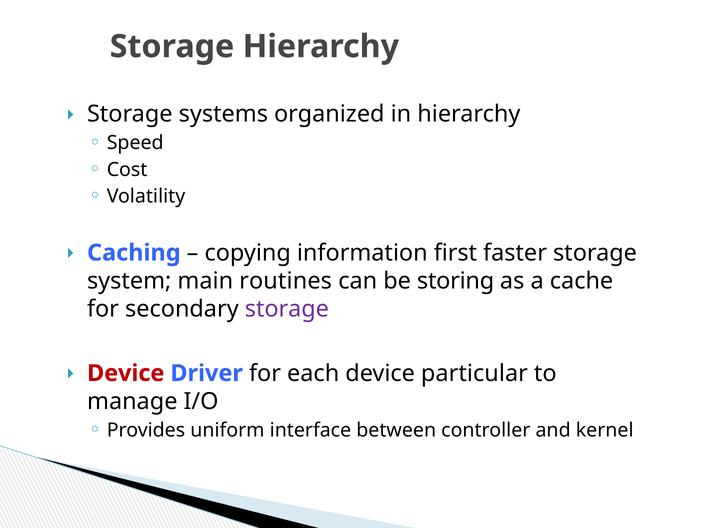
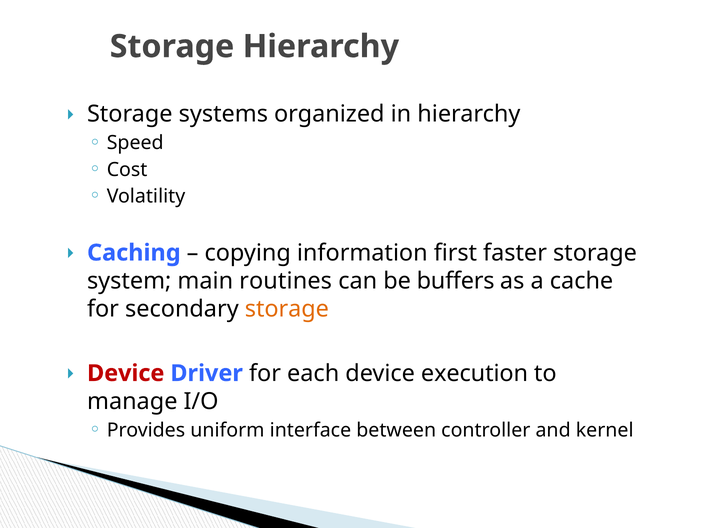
storing: storing -> buffers
storage at (287, 309) colour: purple -> orange
particular: particular -> execution
